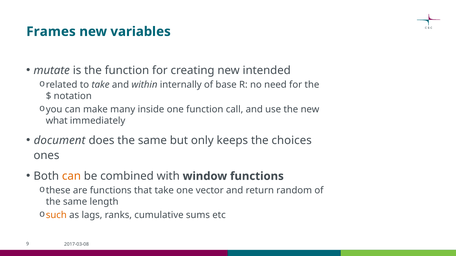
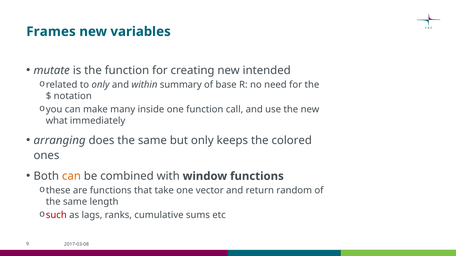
to take: take -> only
internally: internally -> summary
document: document -> arranging
choices: choices -> colored
such colour: orange -> red
